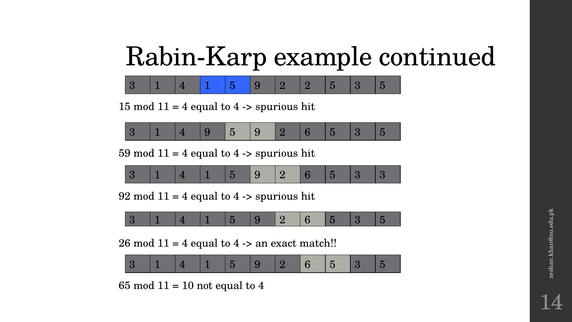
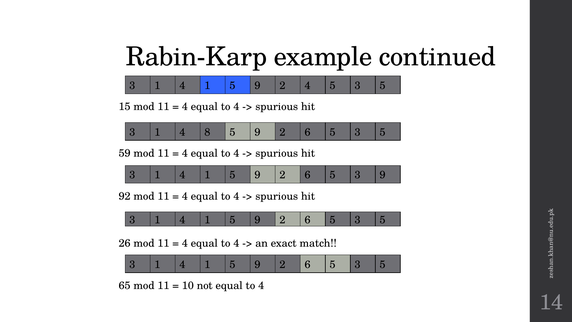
5 2: 2 -> 4
3 9: 9 -> 8
5 3: 3 -> 9
